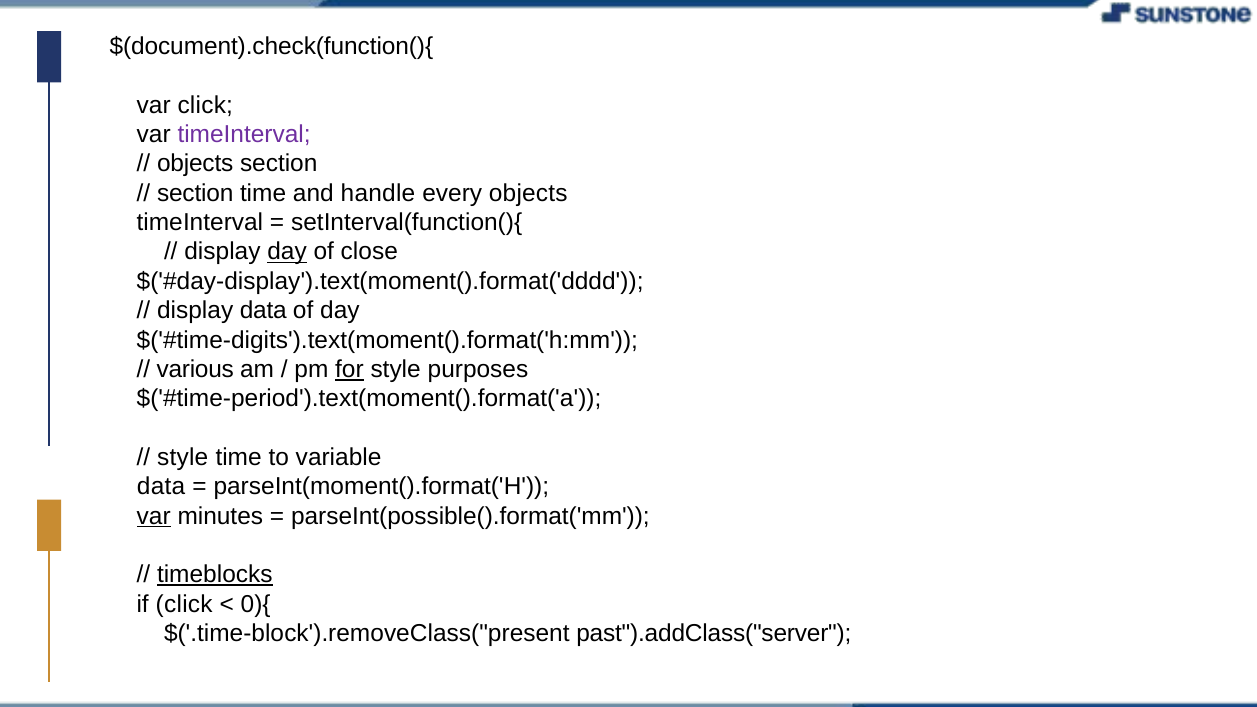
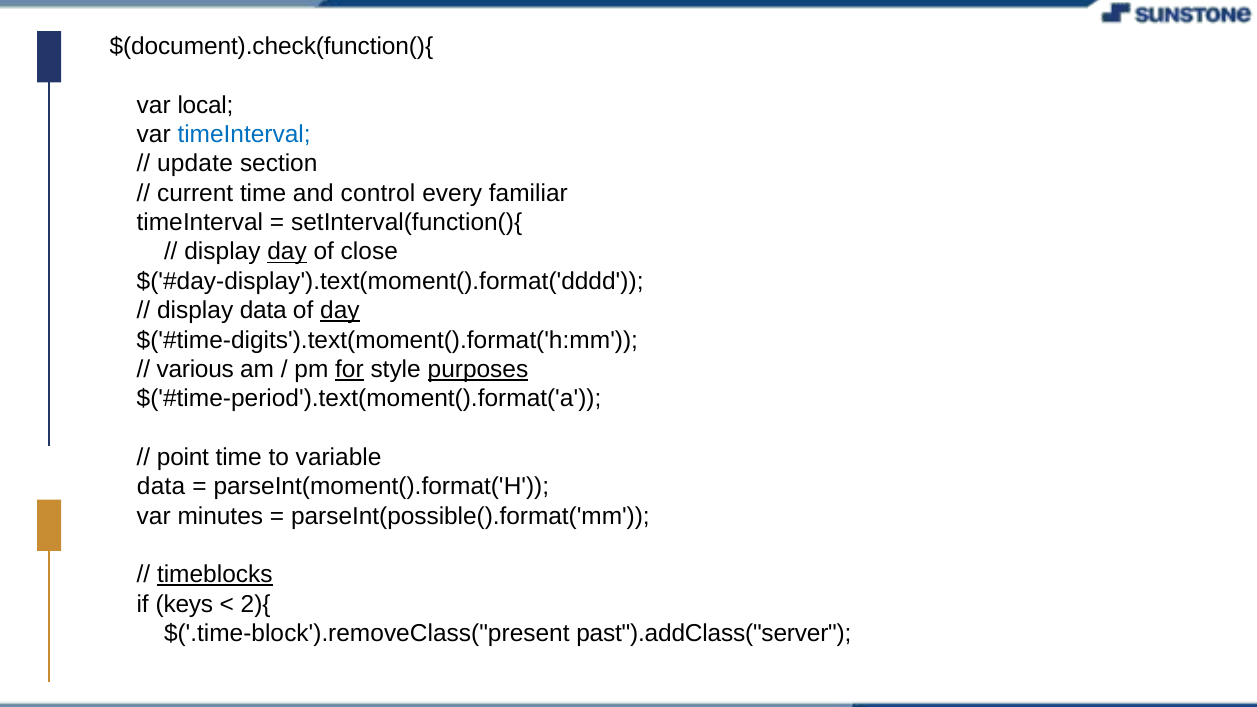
var click: click -> local
timeInterval at (244, 135) colour: purple -> blue
objects at (195, 164): objects -> update
section at (195, 193): section -> current
handle: handle -> control
every objects: objects -> familiar
day at (340, 311) underline: none -> present
purposes underline: none -> present
style at (183, 457): style -> point
var at (154, 516) underline: present -> none
if click: click -> keys
0){: 0){ -> 2){
